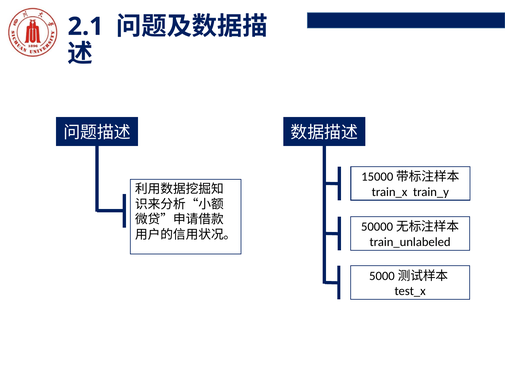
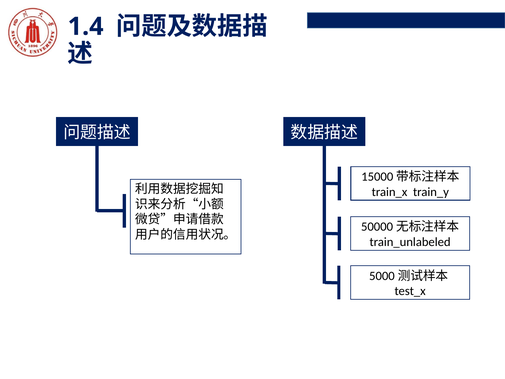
2.1: 2.1 -> 1.4
